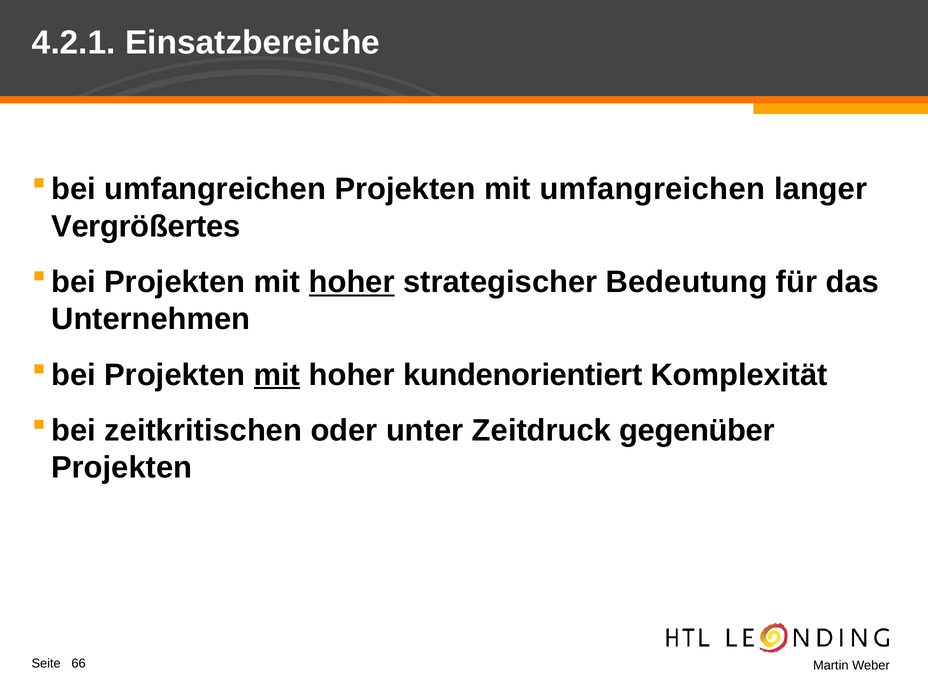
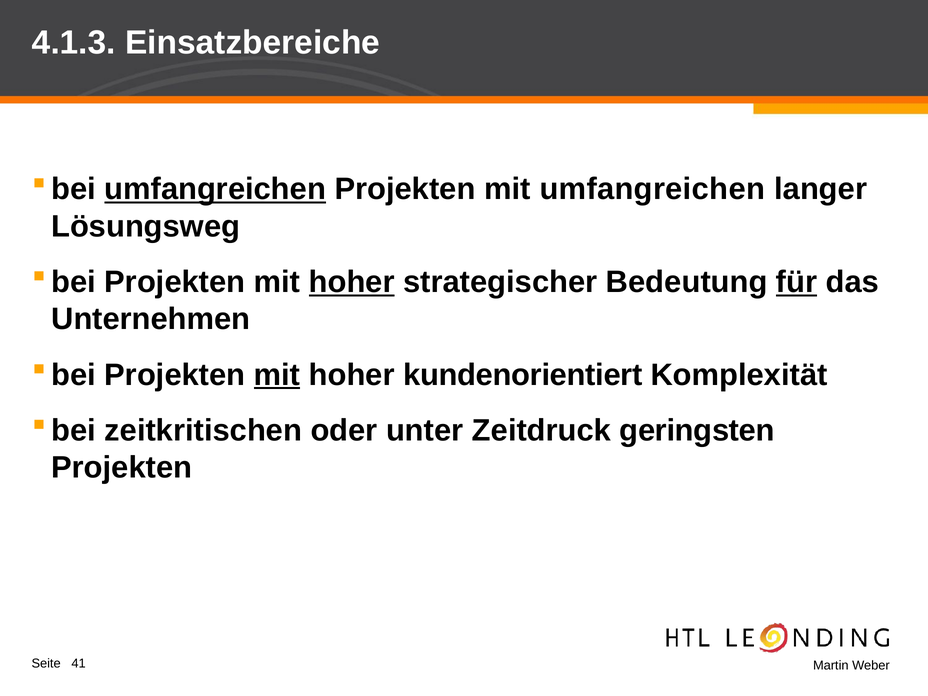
4.2.1: 4.2.1 -> 4.1.3
umfangreichen at (215, 189) underline: none -> present
Vergrößertes: Vergrößertes -> Lösungsweg
für underline: none -> present
gegenüber: gegenüber -> geringsten
66: 66 -> 41
